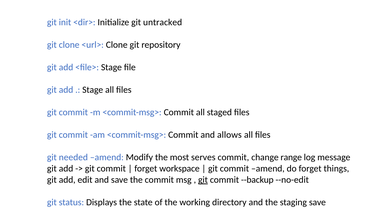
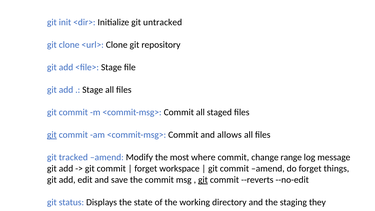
git at (52, 135) underline: none -> present
needed: needed -> tracked
serves: serves -> where
--backup: --backup -> --reverts
staging save: save -> they
